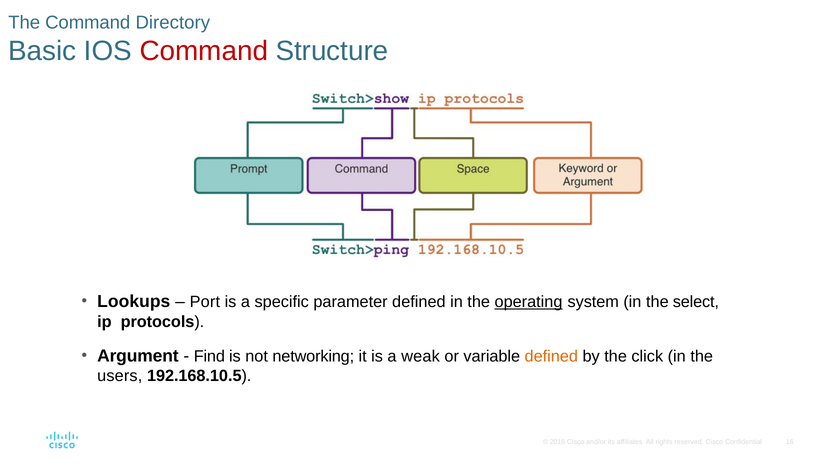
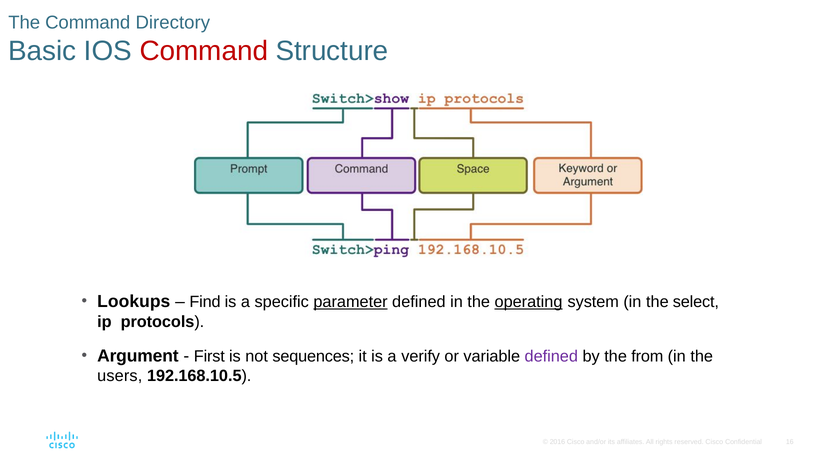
Port: Port -> Find
parameter underline: none -> present
Find: Find -> First
networking: networking -> sequences
weak: weak -> verify
defined at (551, 356) colour: orange -> purple
click: click -> from
